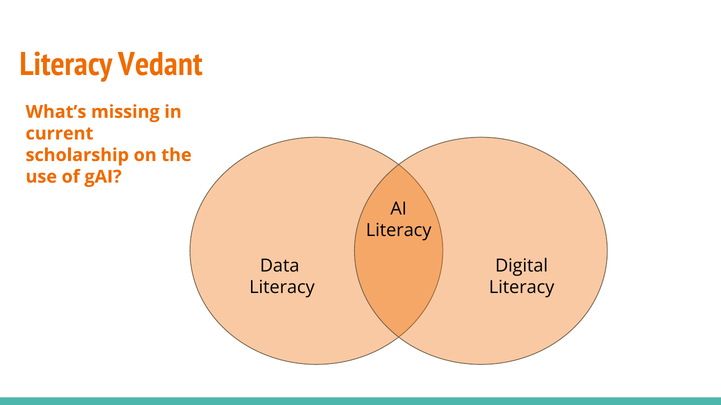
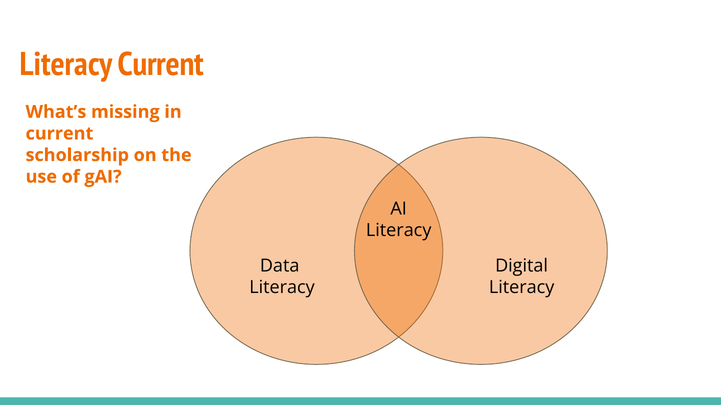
Literacy Vedant: Vedant -> Current
